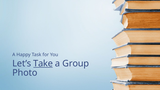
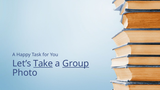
Group underline: none -> present
